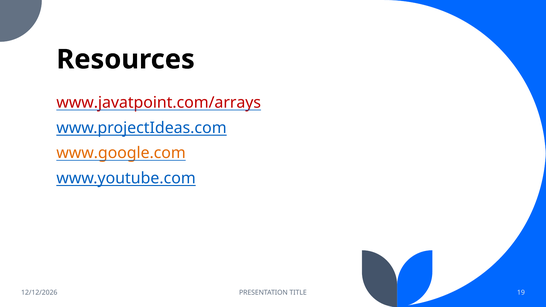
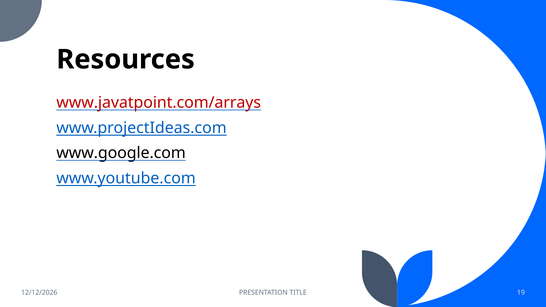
www.google.com colour: orange -> black
